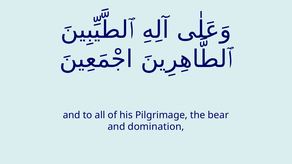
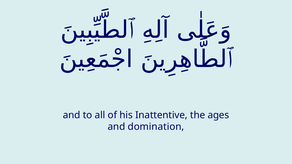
Pilgrimage: Pilgrimage -> Inattentive
bear: bear -> ages
